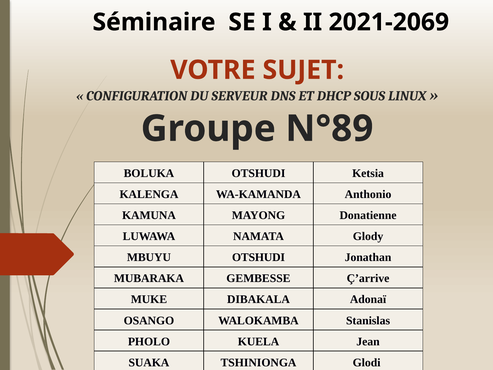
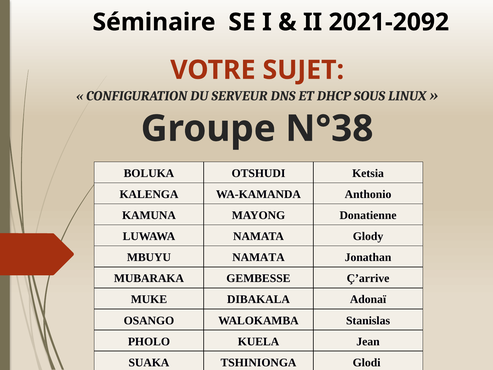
2021-2069: 2021-2069 -> 2021-2092
N°89: N°89 -> N°38
MBUYU OTSHUDI: OTSHUDI -> NAMATA
